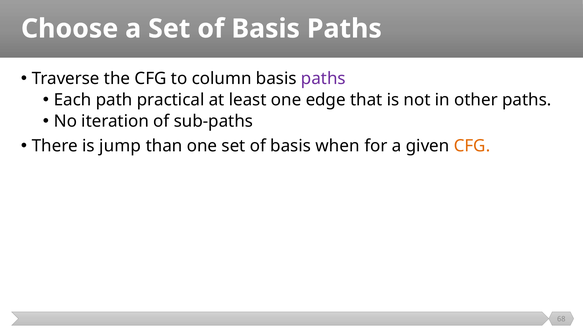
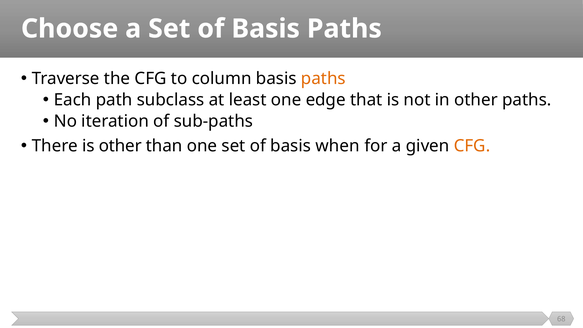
paths at (323, 79) colour: purple -> orange
practical: practical -> subclass
is jump: jump -> other
